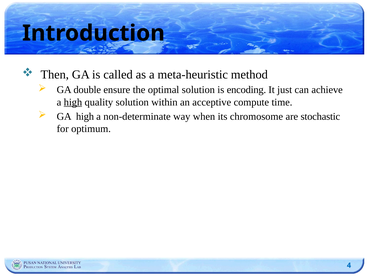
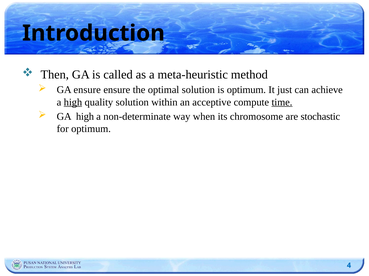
GA double: double -> ensure
is encoding: encoding -> optimum
time underline: none -> present
